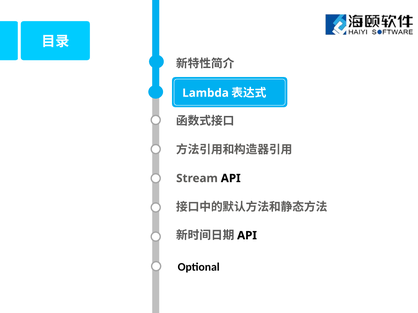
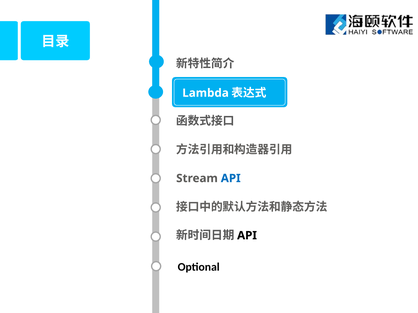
API at (231, 179) colour: black -> blue
